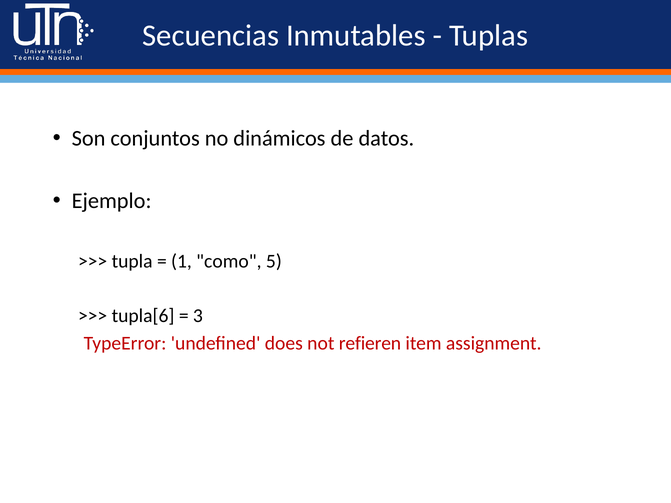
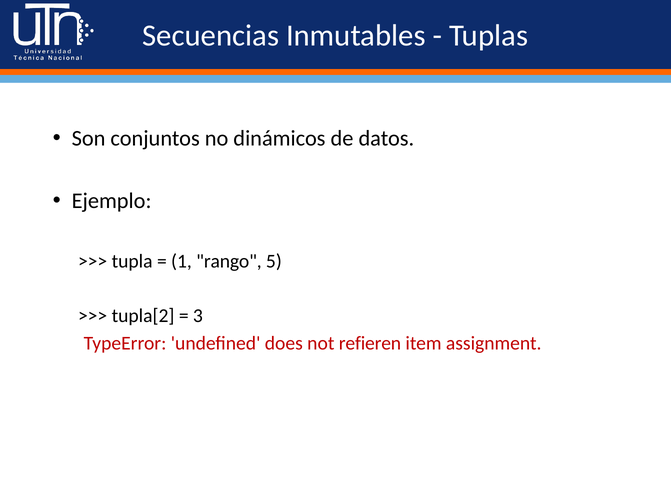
como: como -> rango
tupla[6: tupla[6 -> tupla[2
